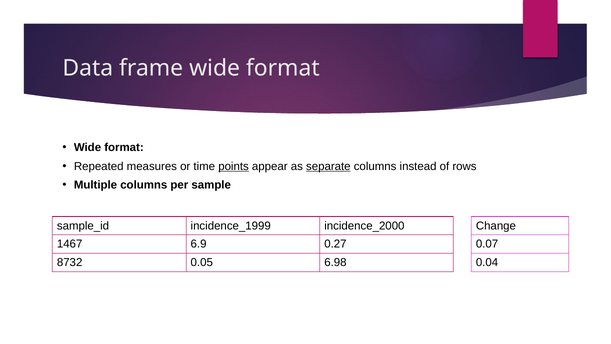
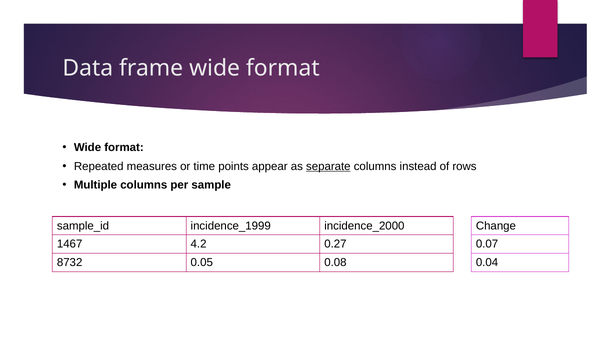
points underline: present -> none
6.9: 6.9 -> 4.2
6.98: 6.98 -> 0.08
